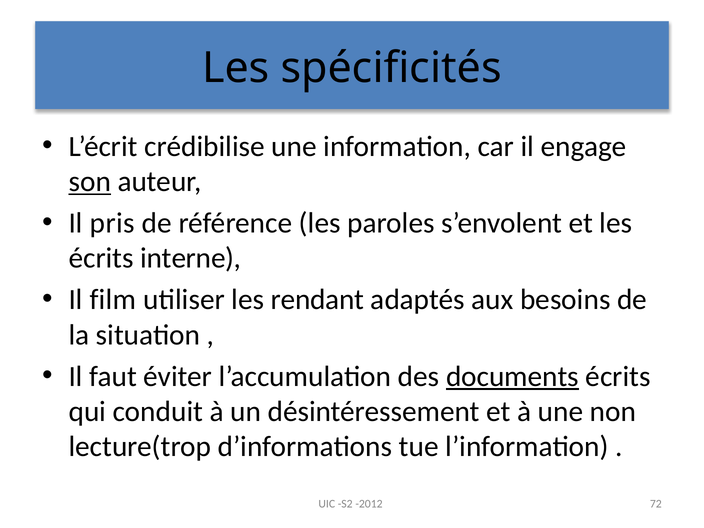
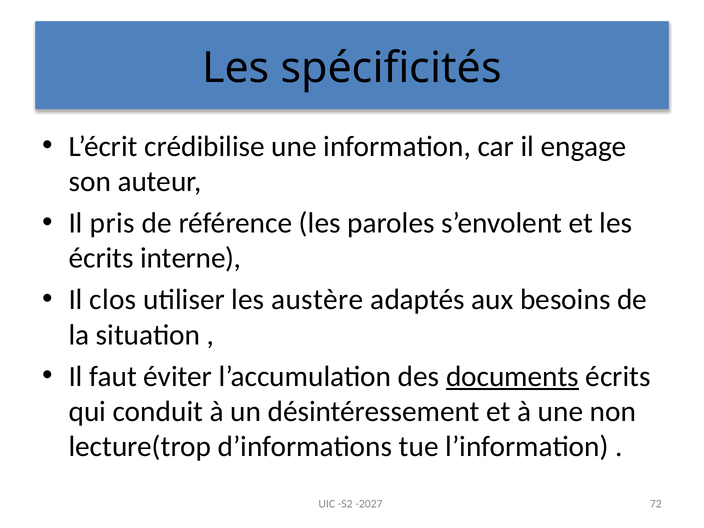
son underline: present -> none
film: film -> clos
rendant: rendant -> austère
-2012: -2012 -> -2027
